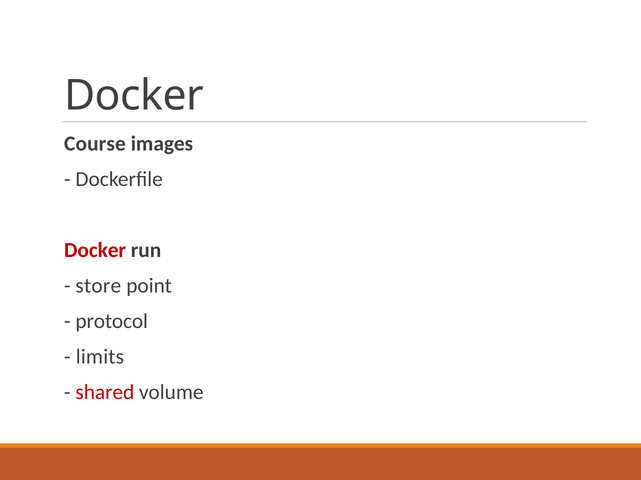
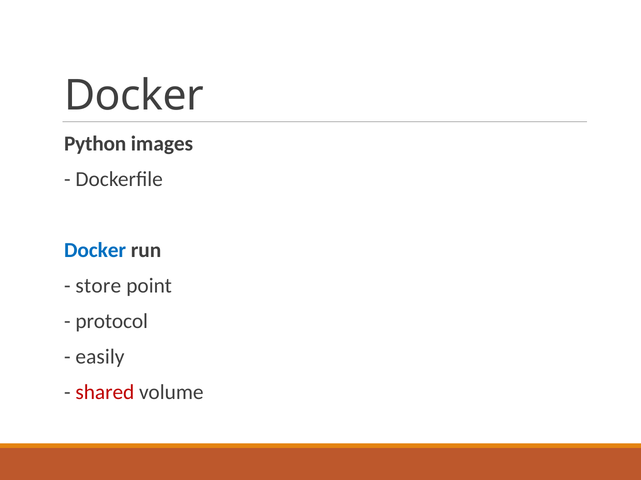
Course: Course -> Python
Docker at (95, 251) colour: red -> blue
limits: limits -> easily
